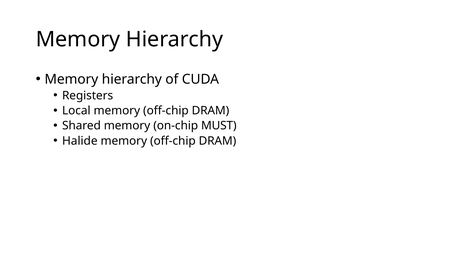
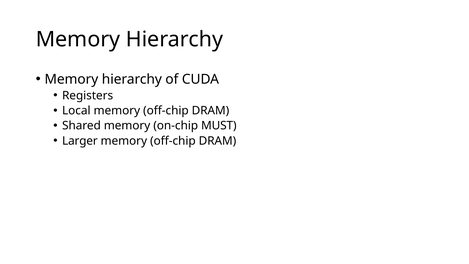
Halide: Halide -> Larger
